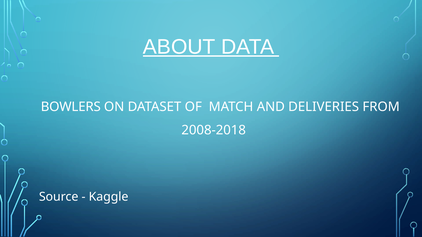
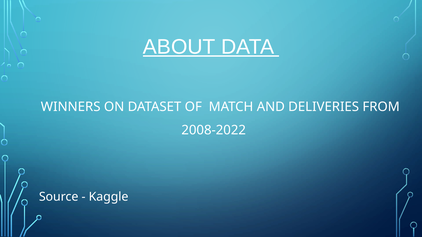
BOWLERS: BOWLERS -> WINNERS
2008-2018: 2008-2018 -> 2008-2022
